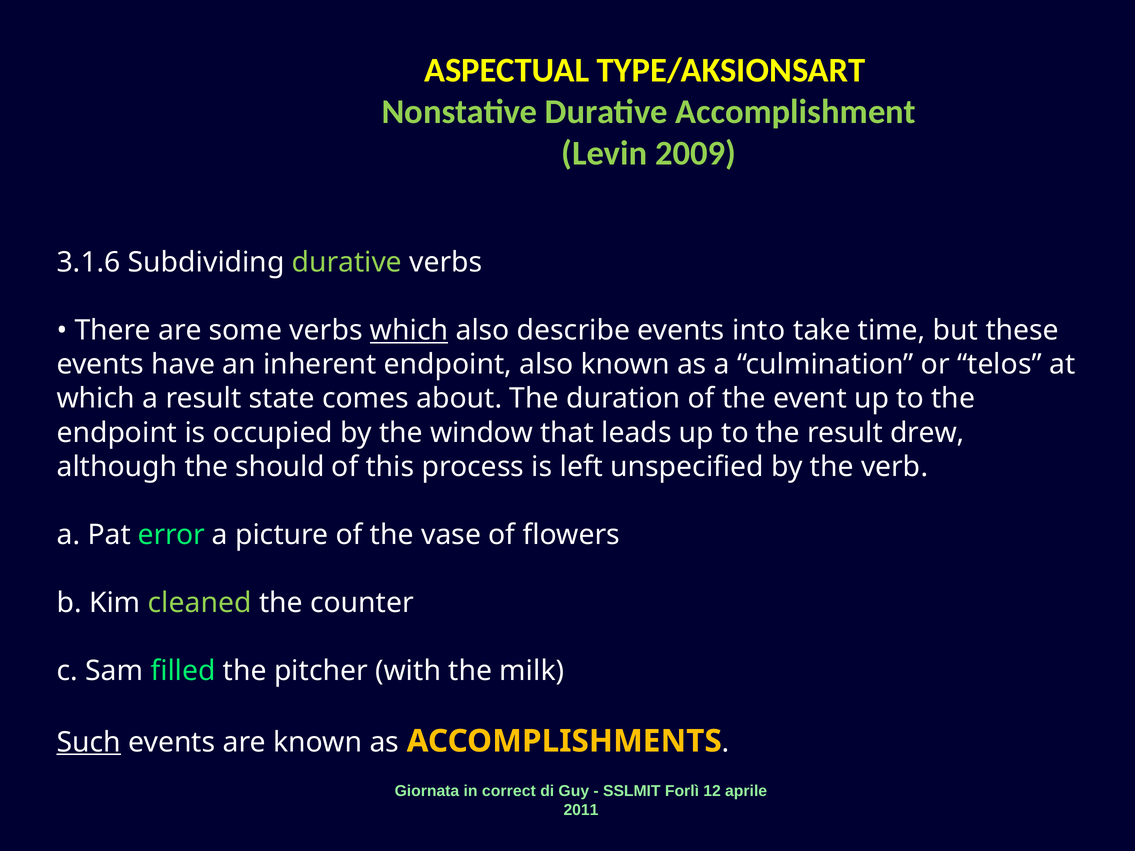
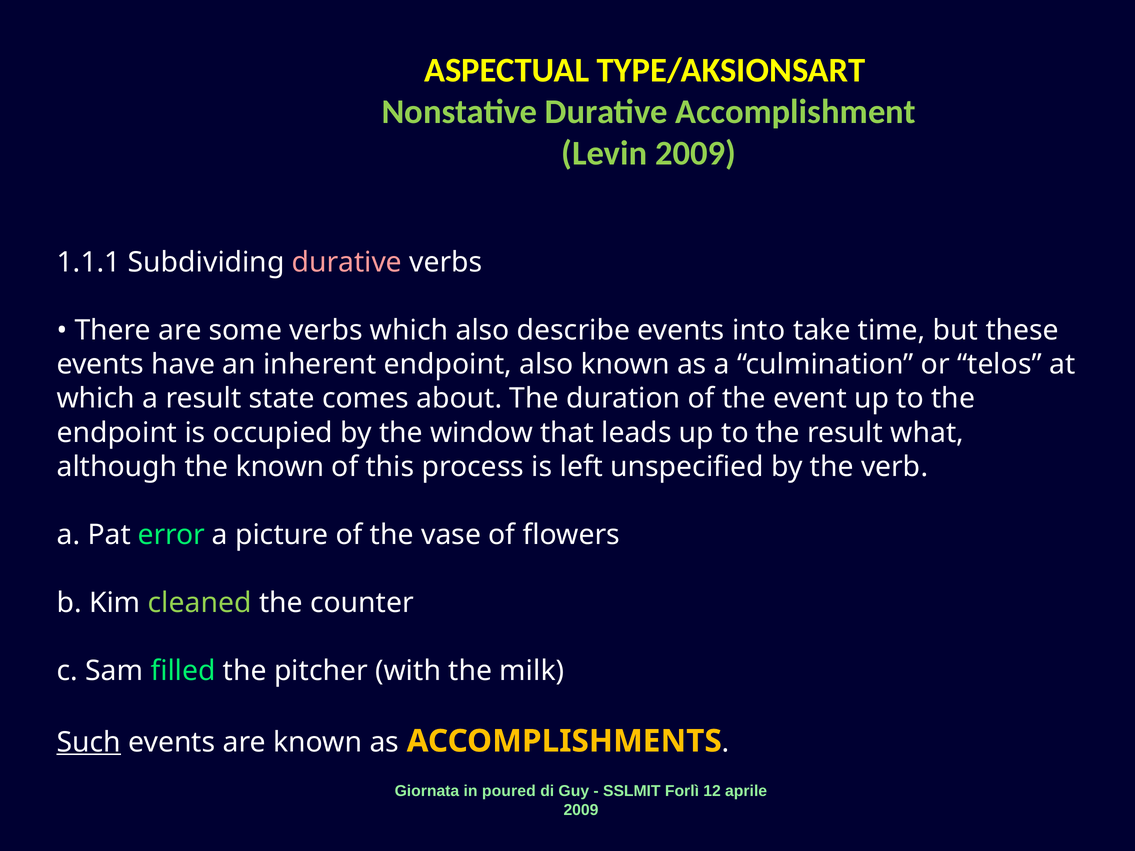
3.1.6: 3.1.6 -> 1.1.1
durative at (347, 263) colour: light green -> pink
which at (409, 331) underline: present -> none
drew: drew -> what
the should: should -> known
correct: correct -> poured
2011 at (581, 810): 2011 -> 2009
